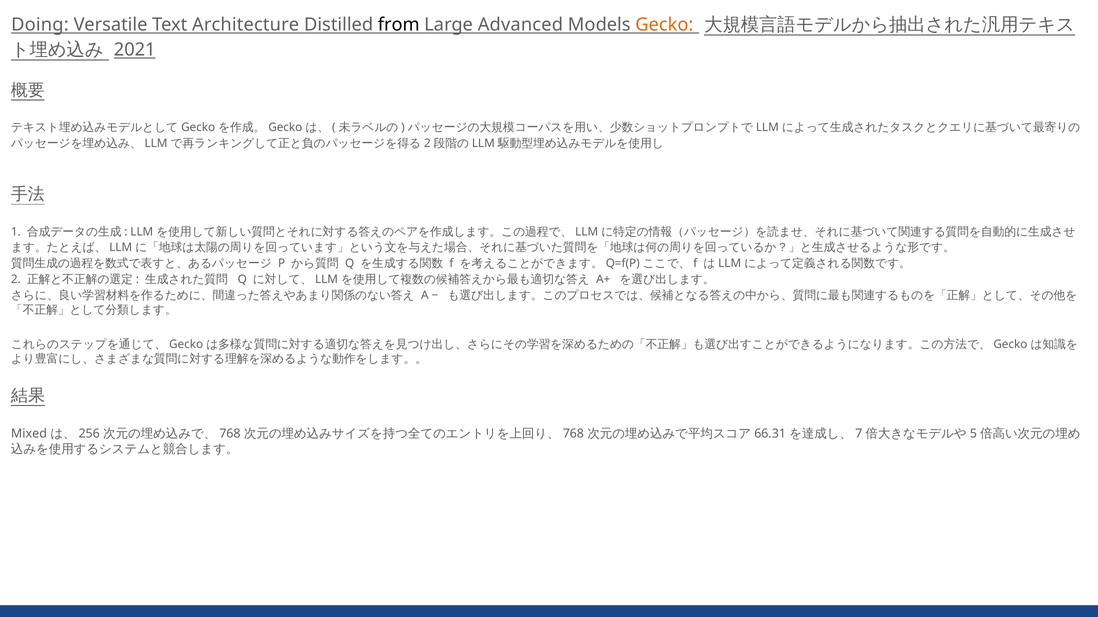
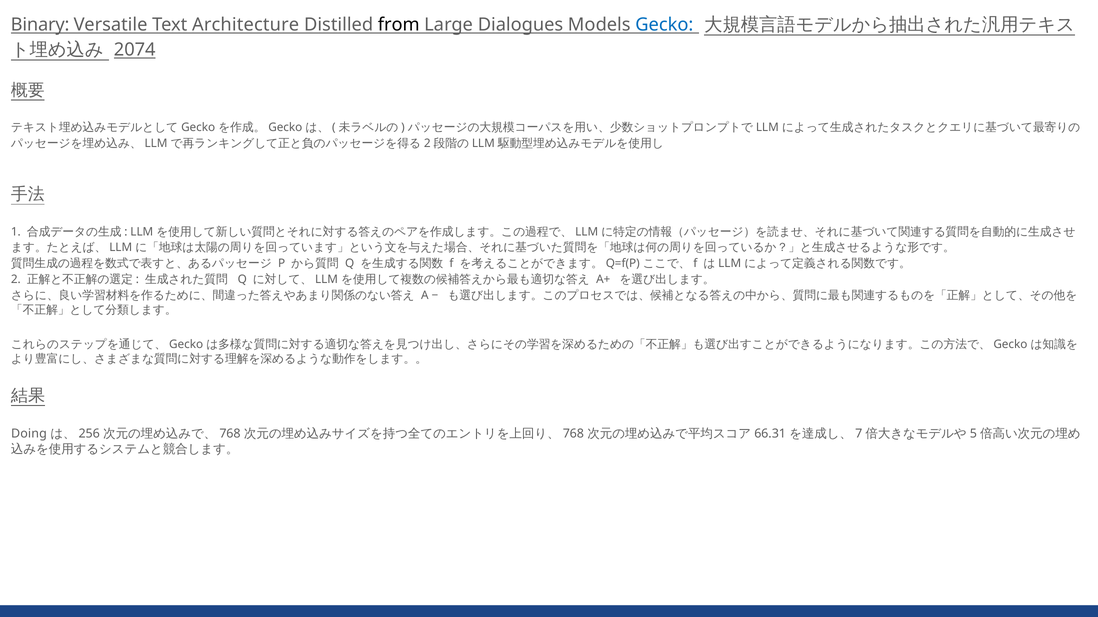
Doing: Doing -> Binary
Advanced: Advanced -> Dialogues
Gecko colour: orange -> blue
2021: 2021 -> 2074
Mixed: Mixed -> Doing
